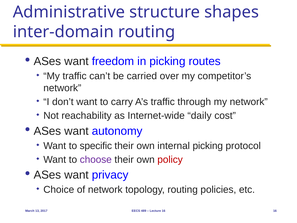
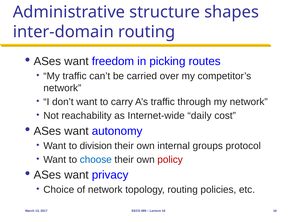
specific: specific -> division
internal picking: picking -> groups
choose colour: purple -> blue
